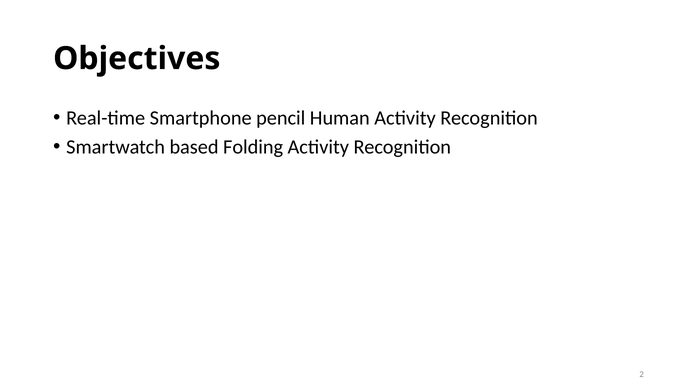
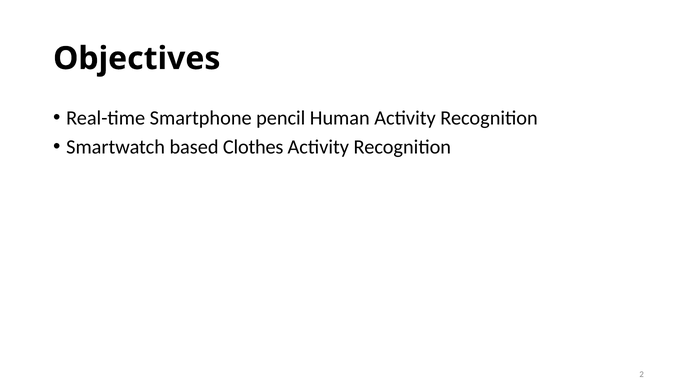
Folding: Folding -> Clothes
